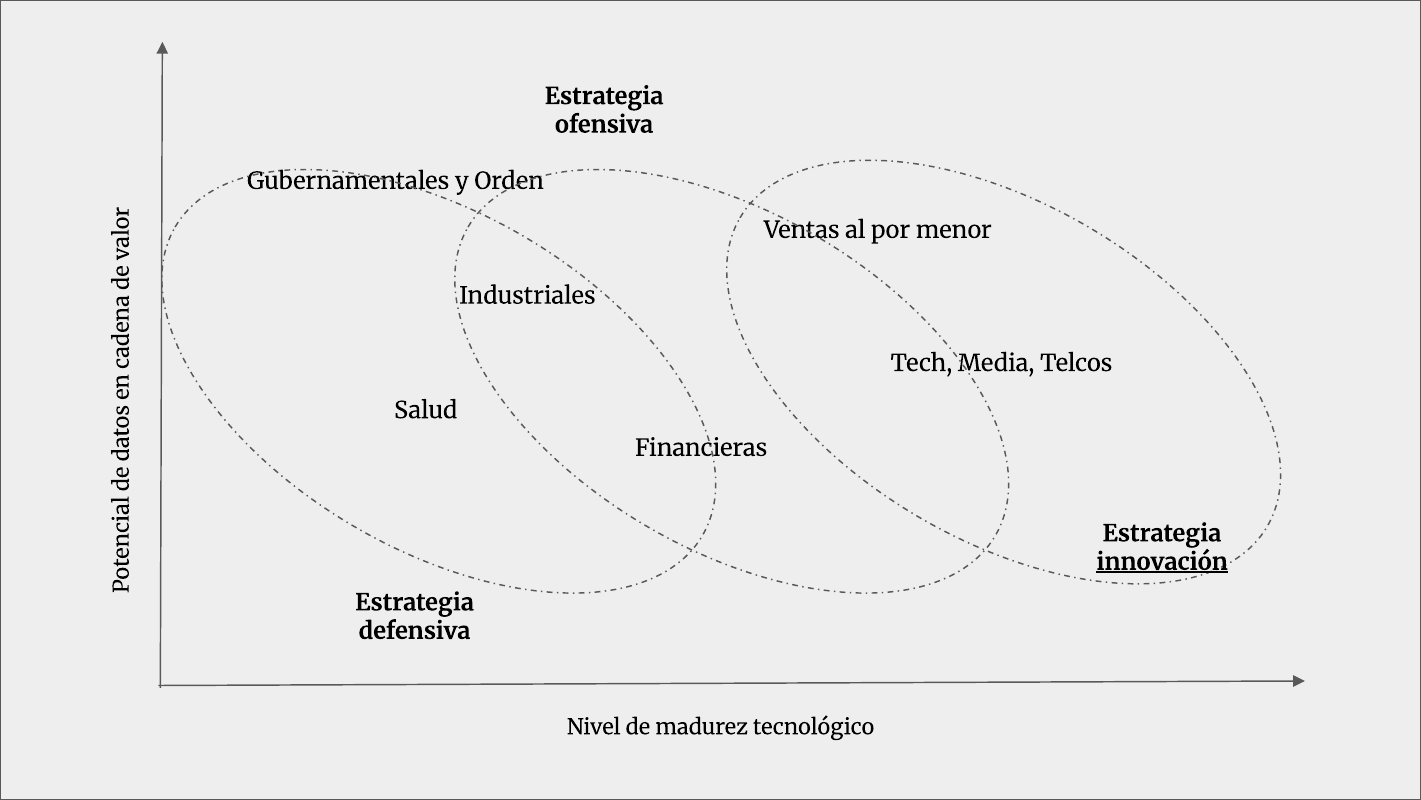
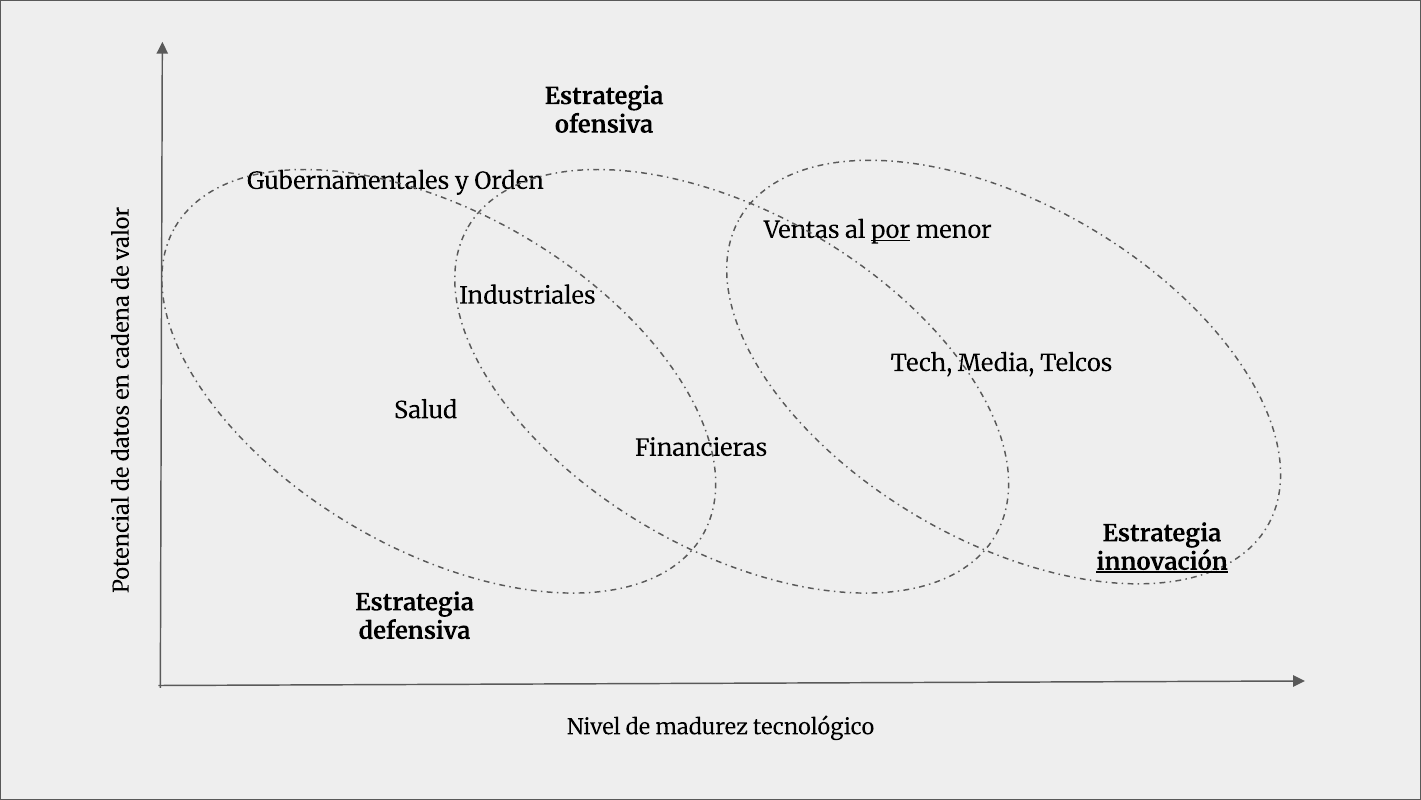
por underline: none -> present
